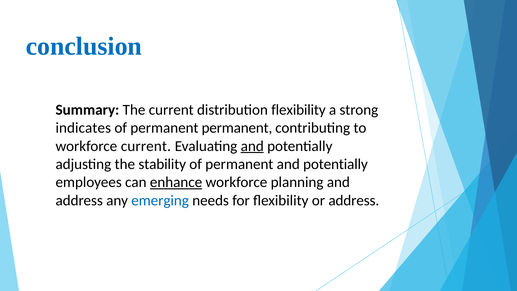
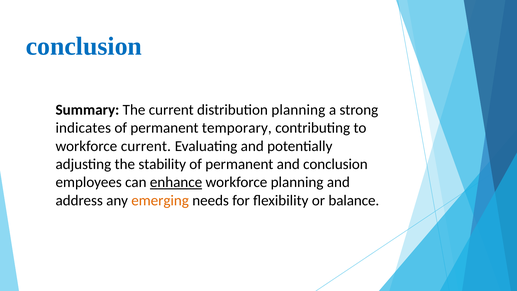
distribution flexibility: flexibility -> planning
permanent permanent: permanent -> temporary
and at (252, 146) underline: present -> none
permanent and potentially: potentially -> conclusion
emerging colour: blue -> orange
or address: address -> balance
